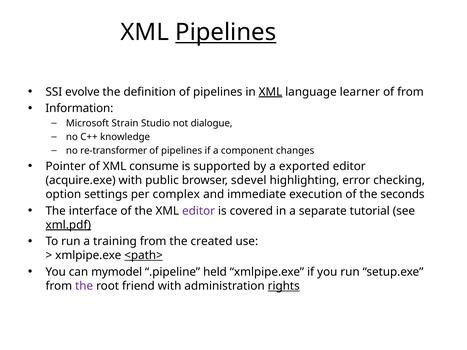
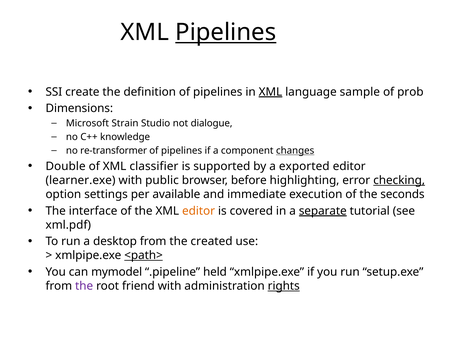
evolve: evolve -> create
learner: learner -> sample
of from: from -> prob
Information: Information -> Dimensions
changes underline: none -> present
Pointer: Pointer -> Double
consume: consume -> classifier
acquire.exe: acquire.exe -> learner.exe
sdevel: sdevel -> before
checking underline: none -> present
complex: complex -> available
editor at (199, 211) colour: purple -> orange
separate underline: none -> present
xml.pdf underline: present -> none
training: training -> desktop
